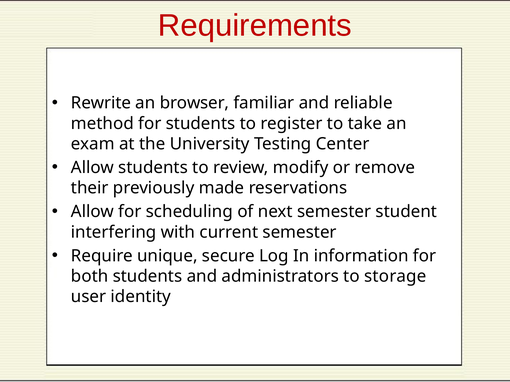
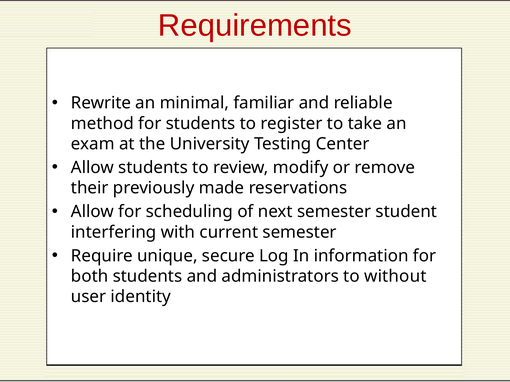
browser: browser -> minimal
storage: storage -> without
